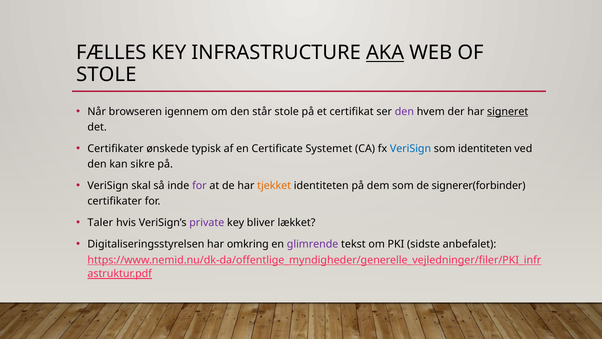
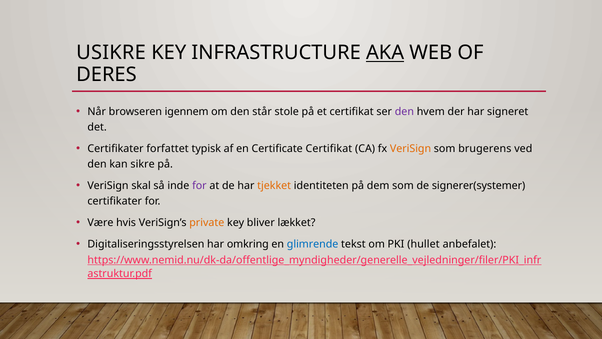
FÆLLES: FÆLLES -> USIKRE
STOLE at (106, 74): STOLE -> DERES
signeret underline: present -> none
ønskede: ønskede -> forfattet
Certificate Systemet: Systemet -> Certifikat
VeriSign at (411, 148) colour: blue -> orange
som identiteten: identiteten -> brugerens
signerer(forbinder: signerer(forbinder -> signerer(systemer
Taler: Taler -> Være
private colour: purple -> orange
glimrende colour: purple -> blue
sidste: sidste -> hullet
